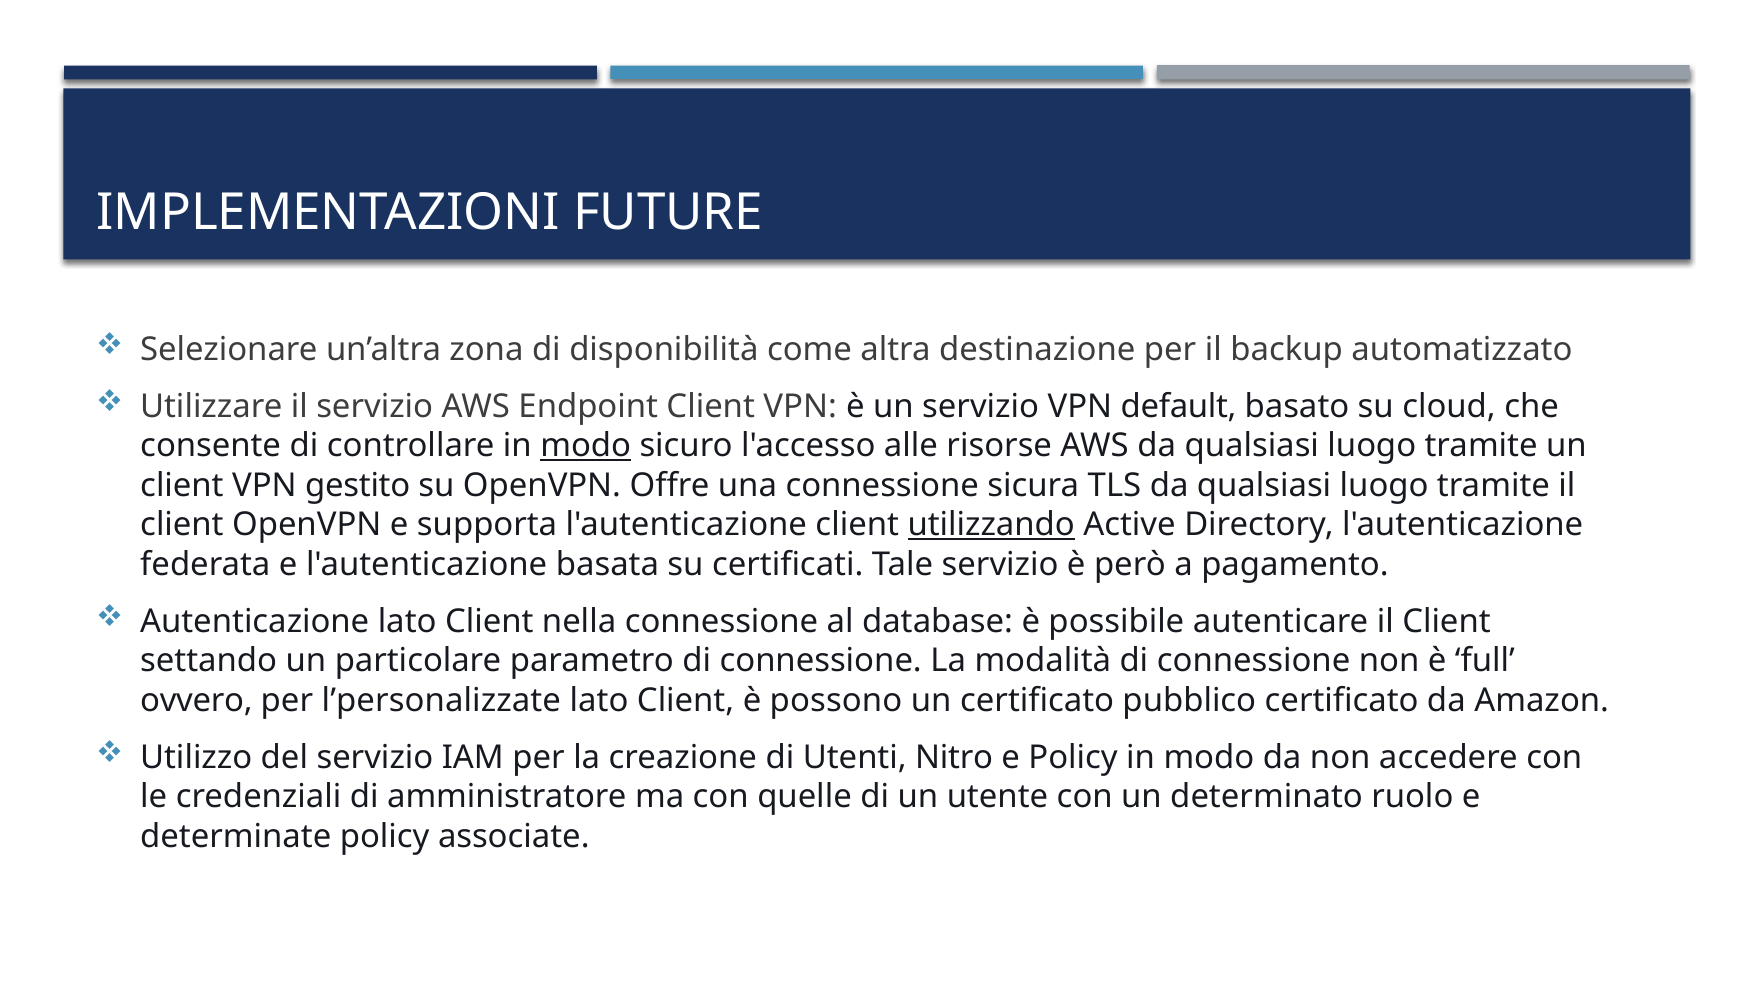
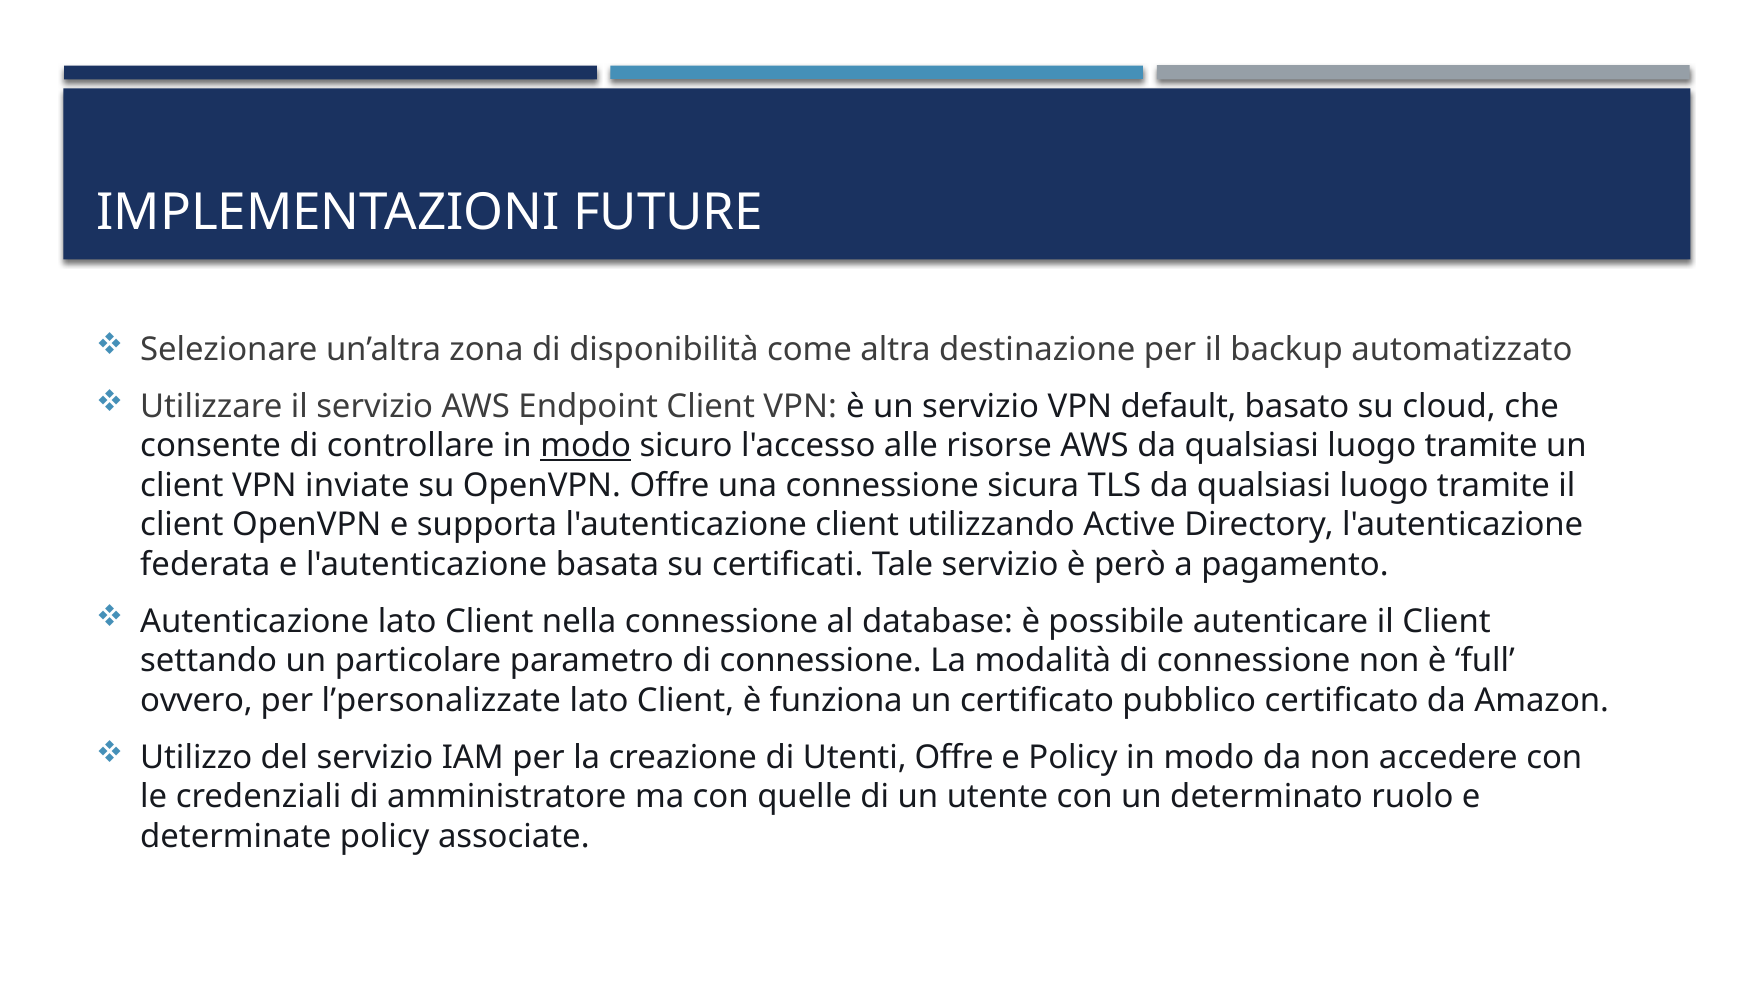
gestito: gestito -> inviate
utilizzando underline: present -> none
possono: possono -> funziona
Utenti Nitro: Nitro -> Offre
